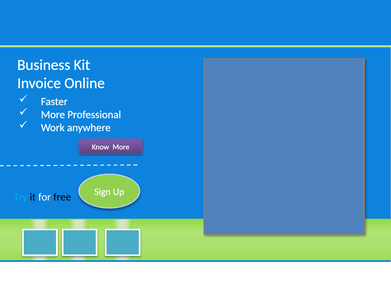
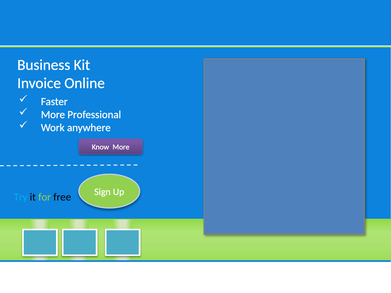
for colour: white -> light green
